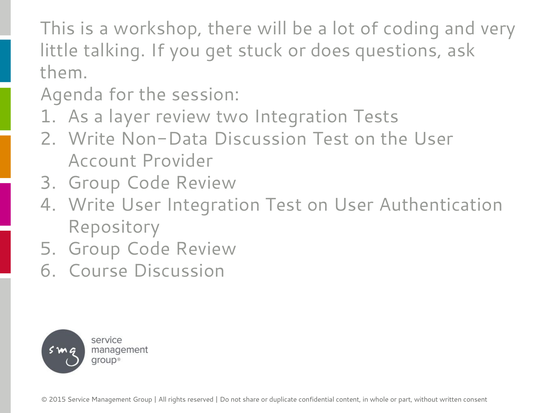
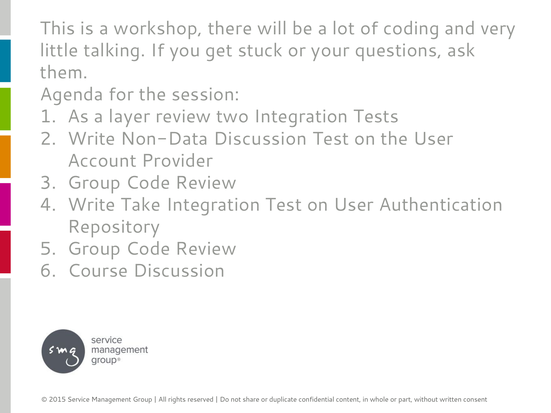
does: does -> your
Write User: User -> Take
